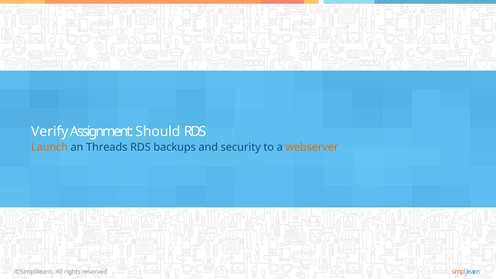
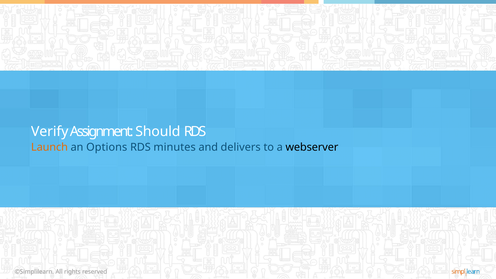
Threads: Threads -> Options
backups: backups -> minutes
security: security -> delivers
webserver colour: orange -> black
